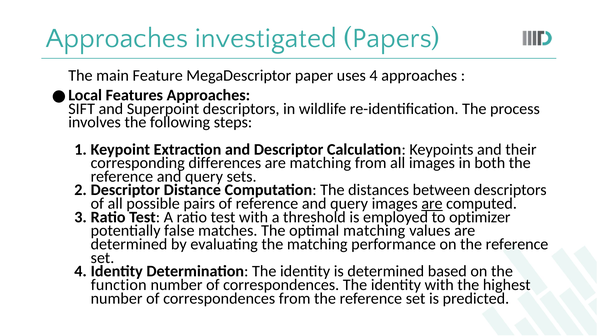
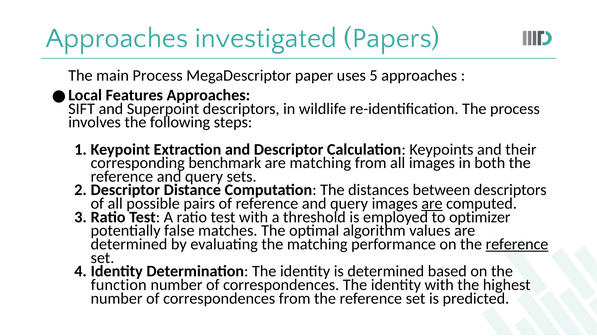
main Feature: Feature -> Process
4: 4 -> 5
differences: differences -> benchmark
optimal matching: matching -> algorithm
reference at (517, 244) underline: none -> present
